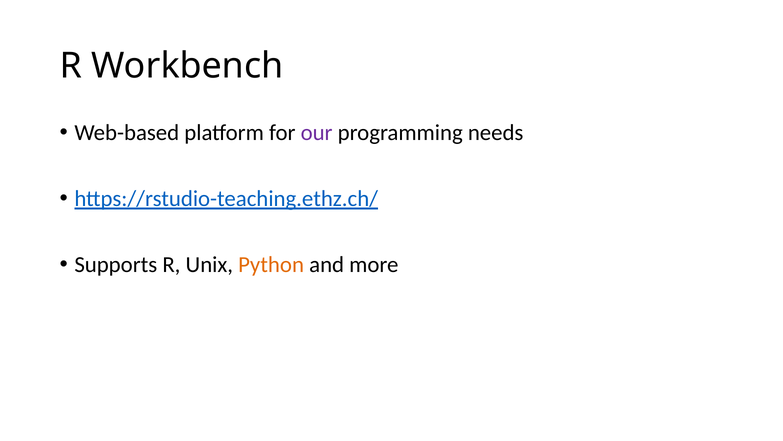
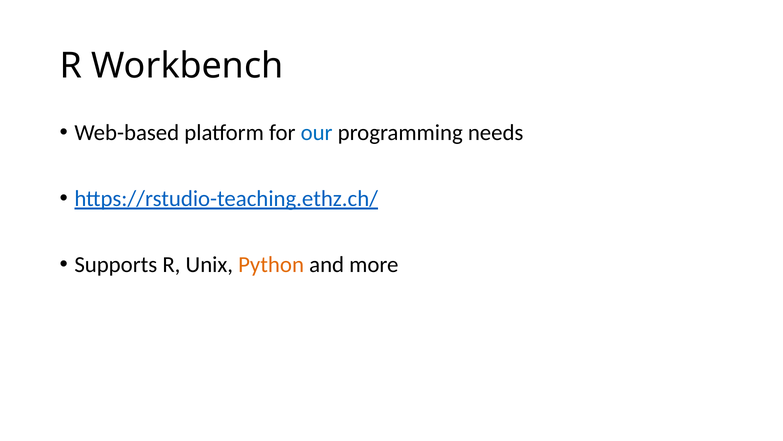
our colour: purple -> blue
